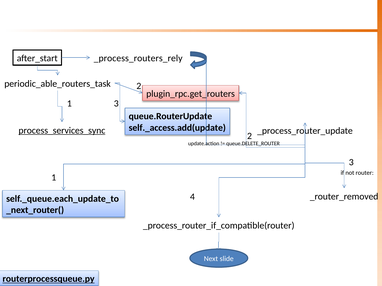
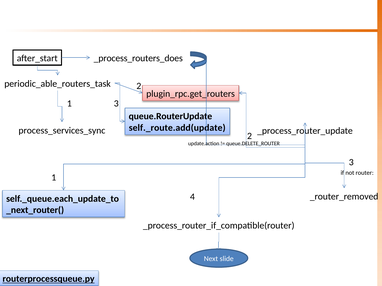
_process_routers_rely: _process_routers_rely -> _process_routers_does
self._access.add(update: self._access.add(update -> self._route.add(update
process_services_sync underline: present -> none
